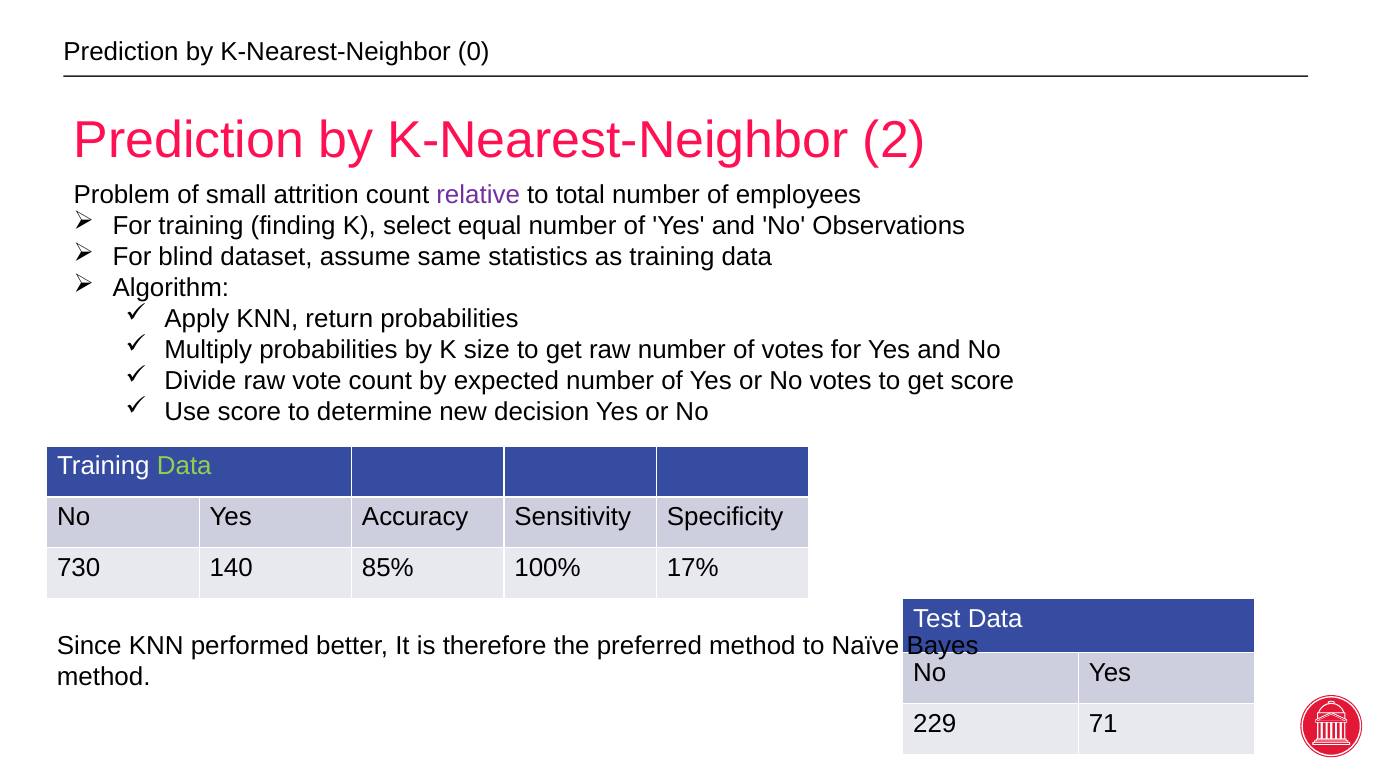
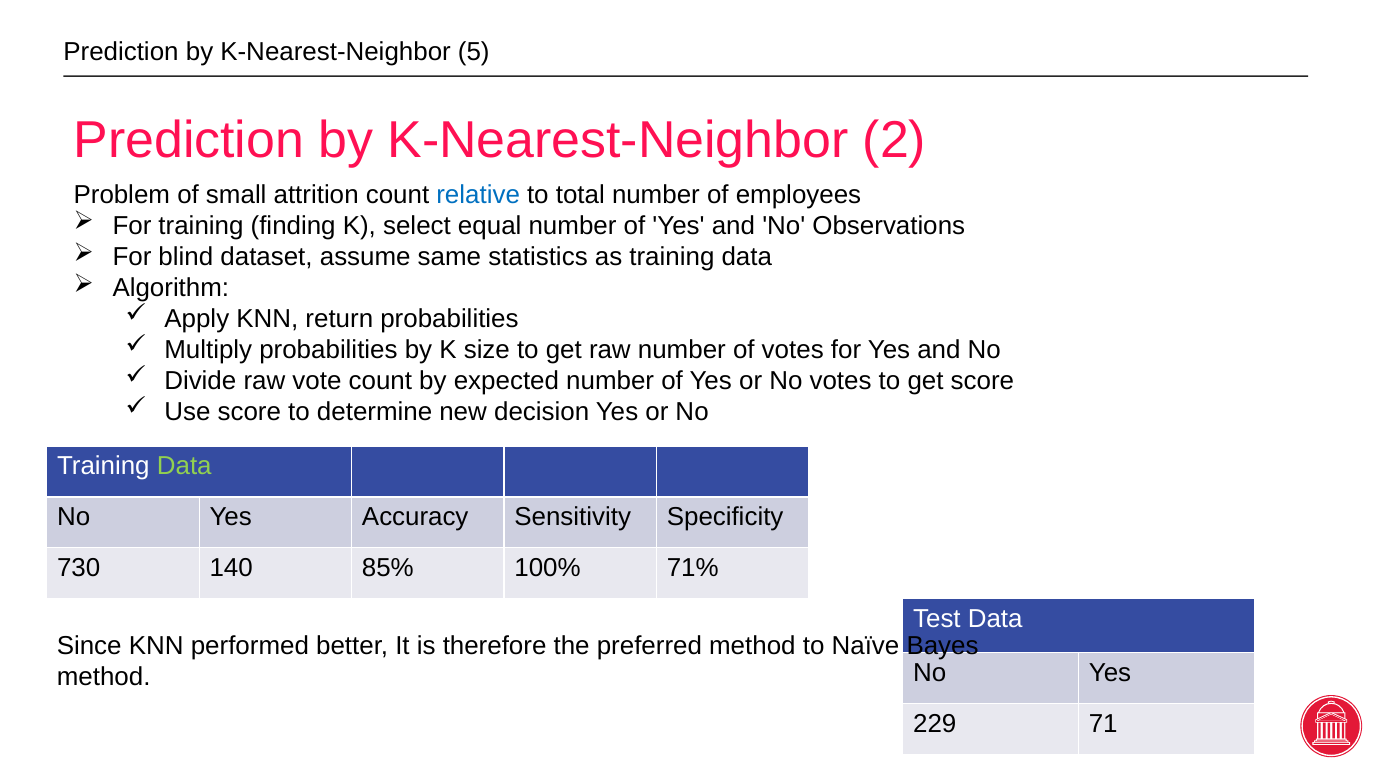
0: 0 -> 5
relative colour: purple -> blue
17%: 17% -> 71%
